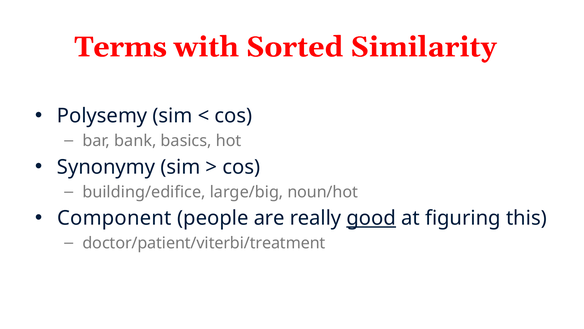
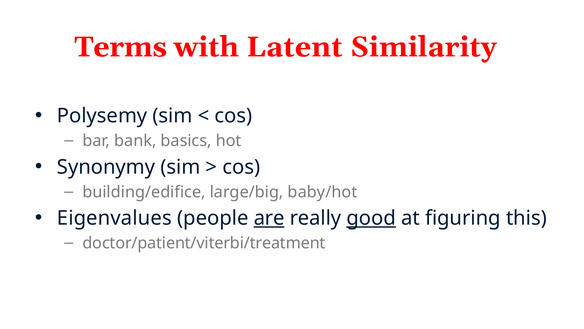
Sorted: Sorted -> Latent
noun/hot: noun/hot -> baby/hot
Component: Component -> Eigenvalues
are underline: none -> present
